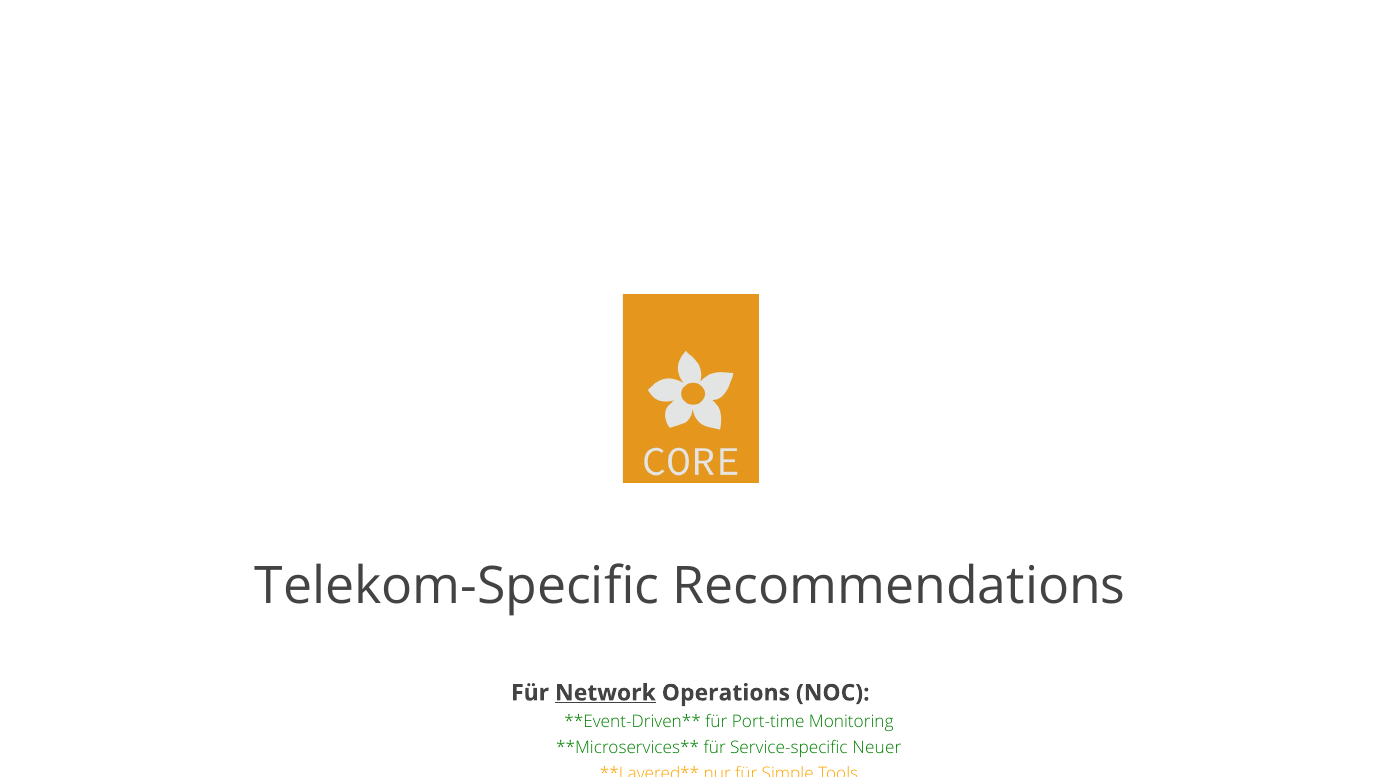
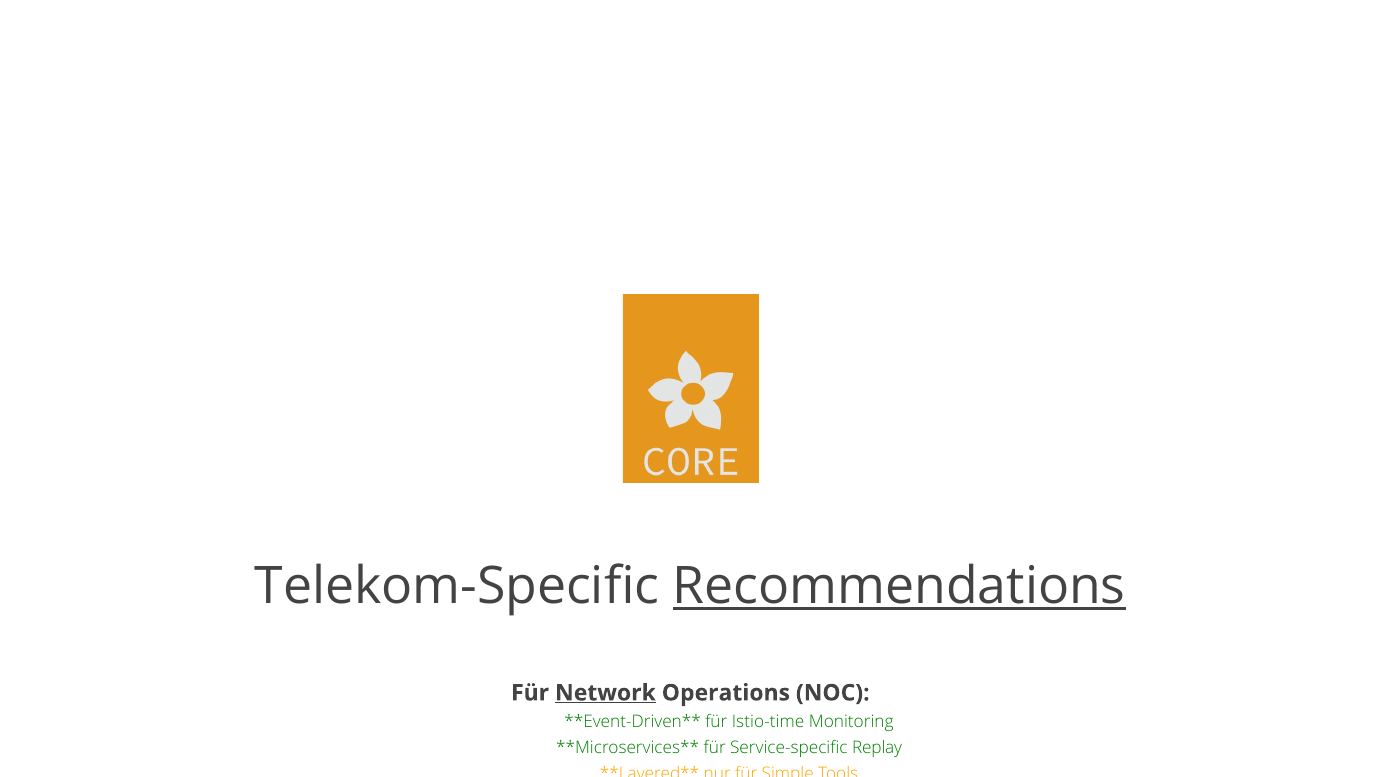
Recommendations underline: none -> present
Port-time: Port-time -> Istio-time
Neuer: Neuer -> Replay
